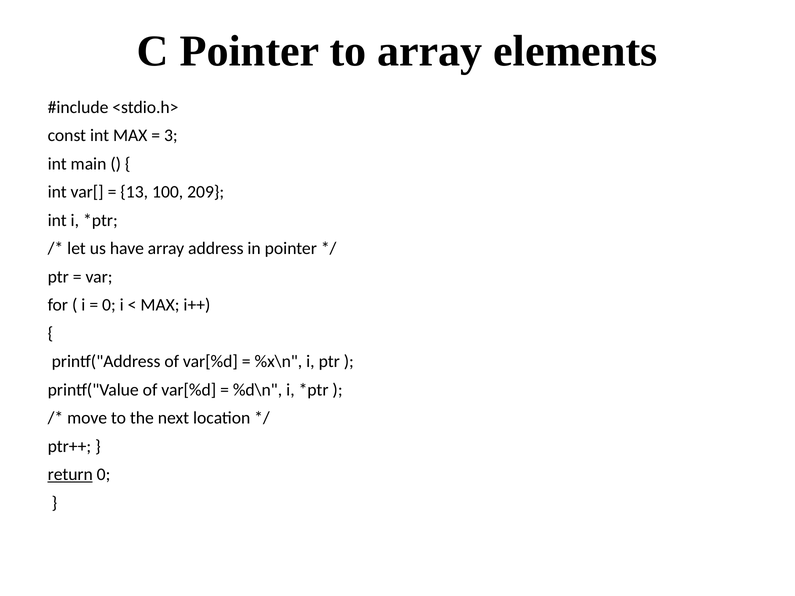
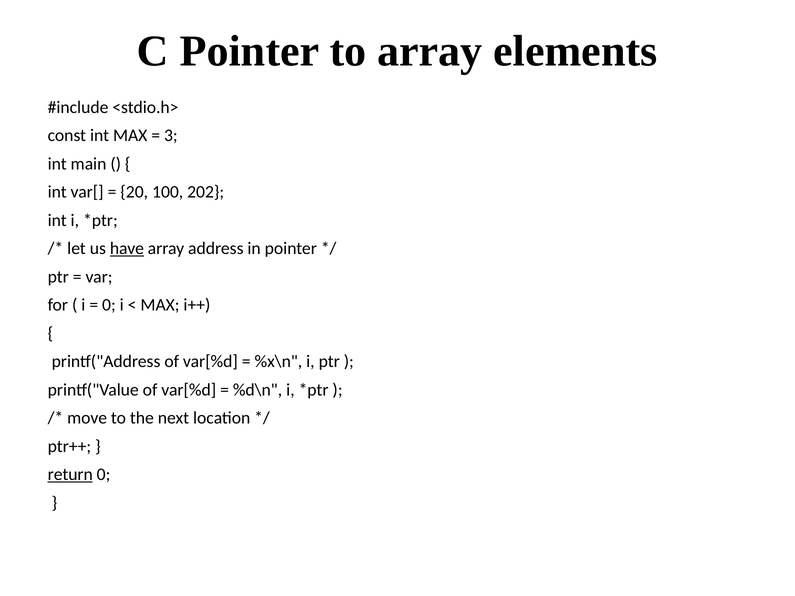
13: 13 -> 20
209: 209 -> 202
have underline: none -> present
